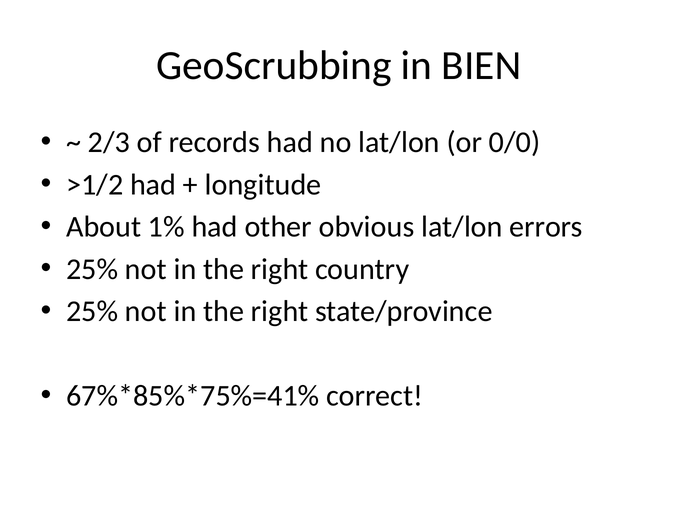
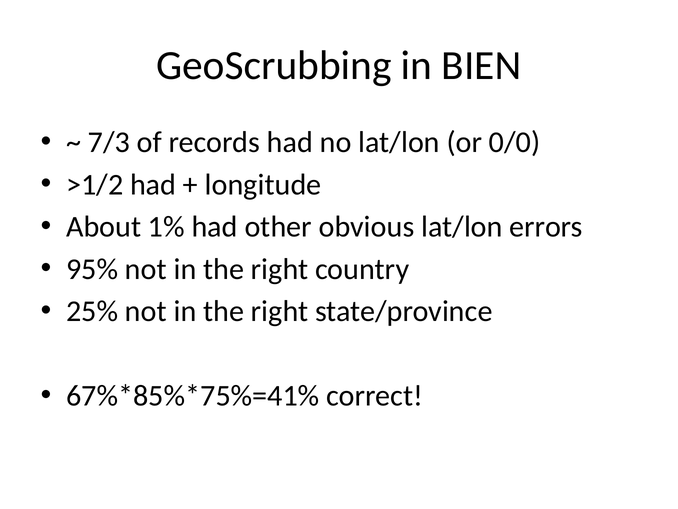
2/3: 2/3 -> 7/3
25% at (92, 269): 25% -> 95%
